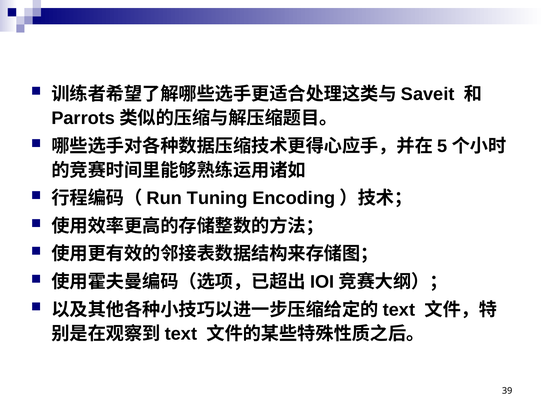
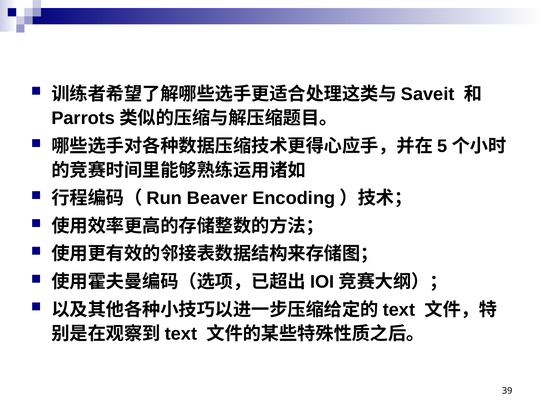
Tuning: Tuning -> Beaver
